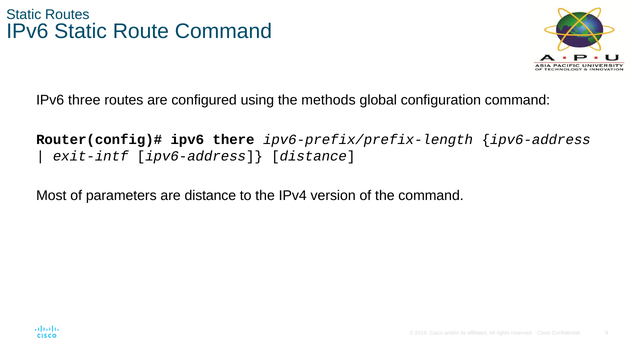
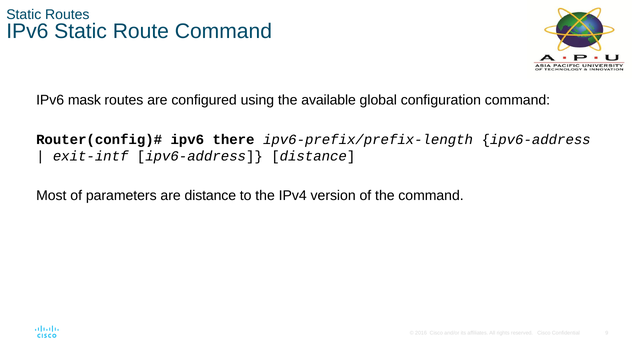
three: three -> mask
methods: methods -> available
